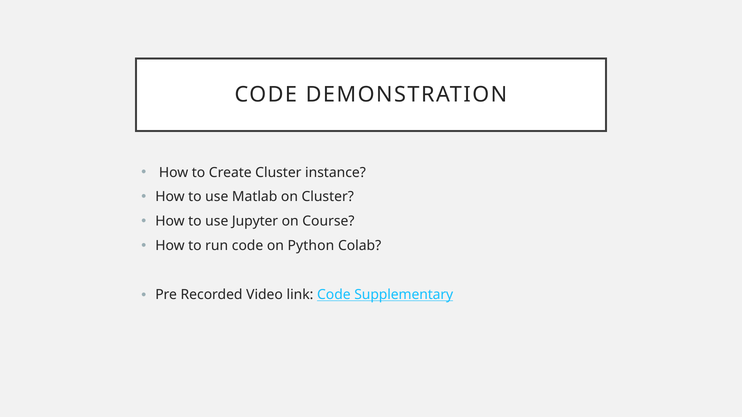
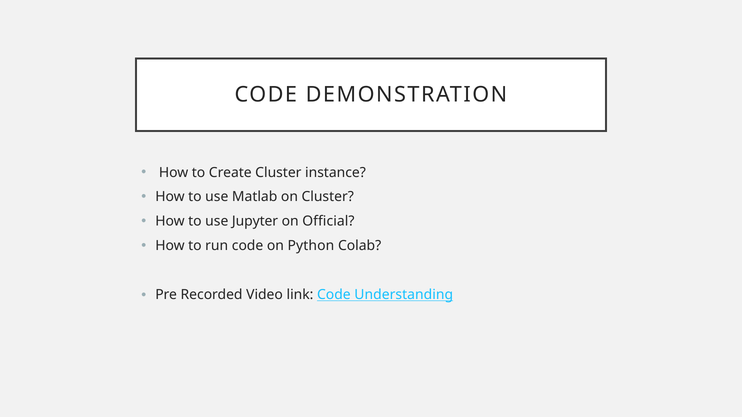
Course: Course -> Official
Supplementary: Supplementary -> Understanding
